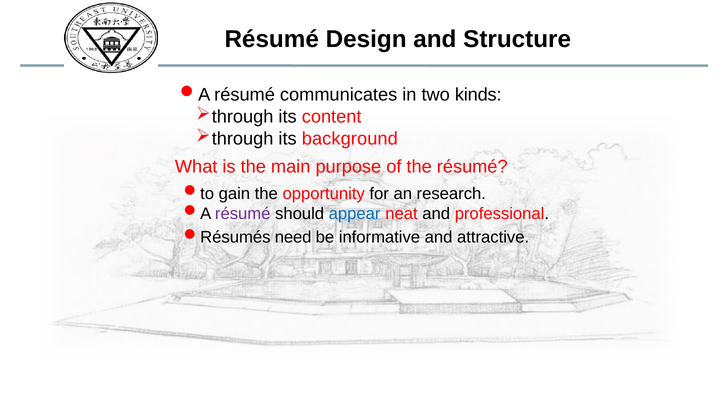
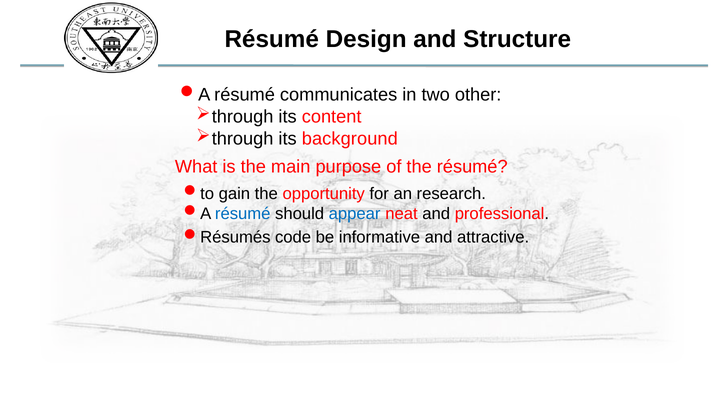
kinds: kinds -> other
résumé at (243, 213) colour: purple -> blue
need: need -> code
